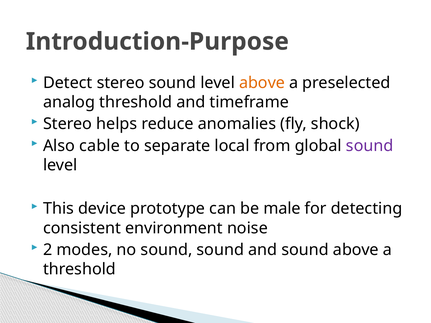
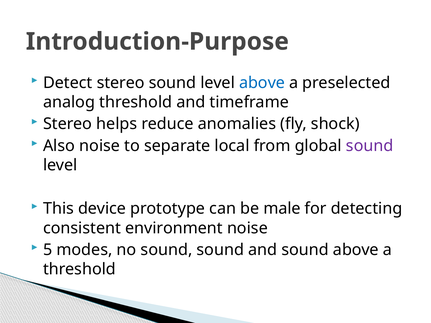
above at (262, 83) colour: orange -> blue
Also cable: cable -> noise
2: 2 -> 5
